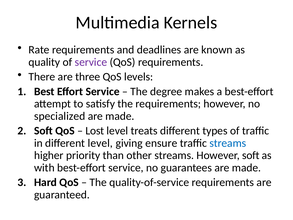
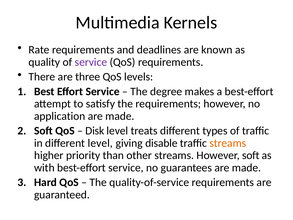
specialized: specialized -> application
Lost: Lost -> Disk
ensure: ensure -> disable
streams at (228, 143) colour: blue -> orange
